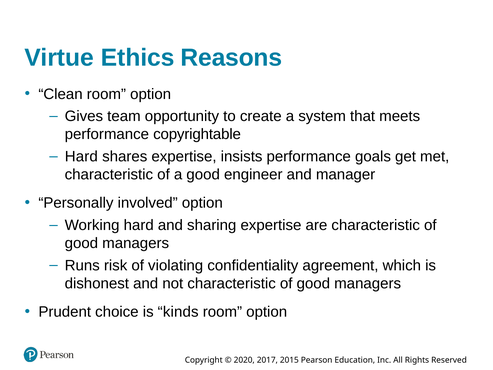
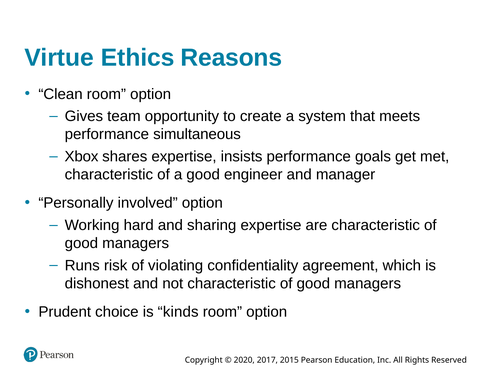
copyrightable: copyrightable -> simultaneous
Hard at (81, 156): Hard -> Xbox
